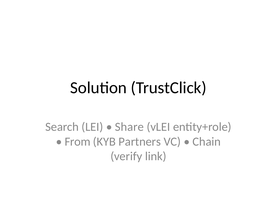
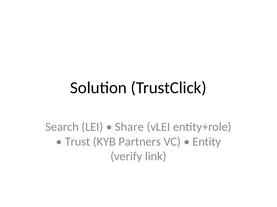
From: From -> Trust
Chain: Chain -> Entity
